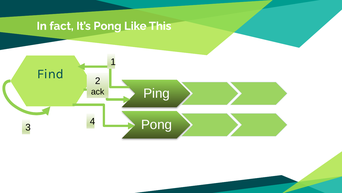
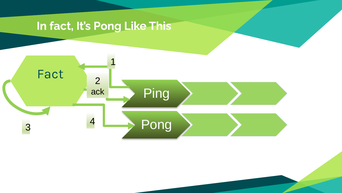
Find at (50, 74): Find -> Fact
